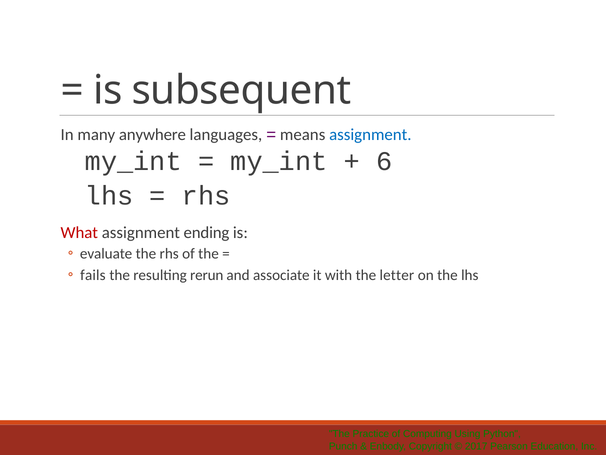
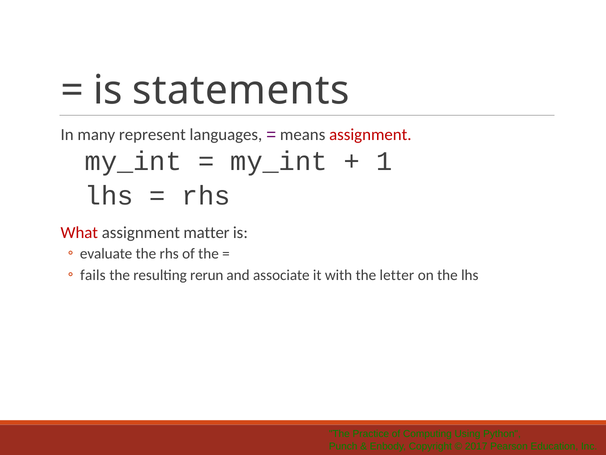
subsequent: subsequent -> statements
anywhere: anywhere -> represent
assignment at (370, 134) colour: blue -> red
6: 6 -> 1
ending: ending -> matter
